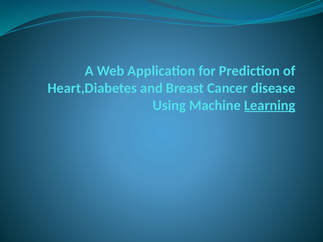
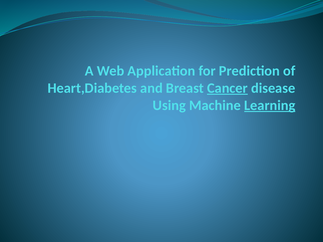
Cancer underline: none -> present
